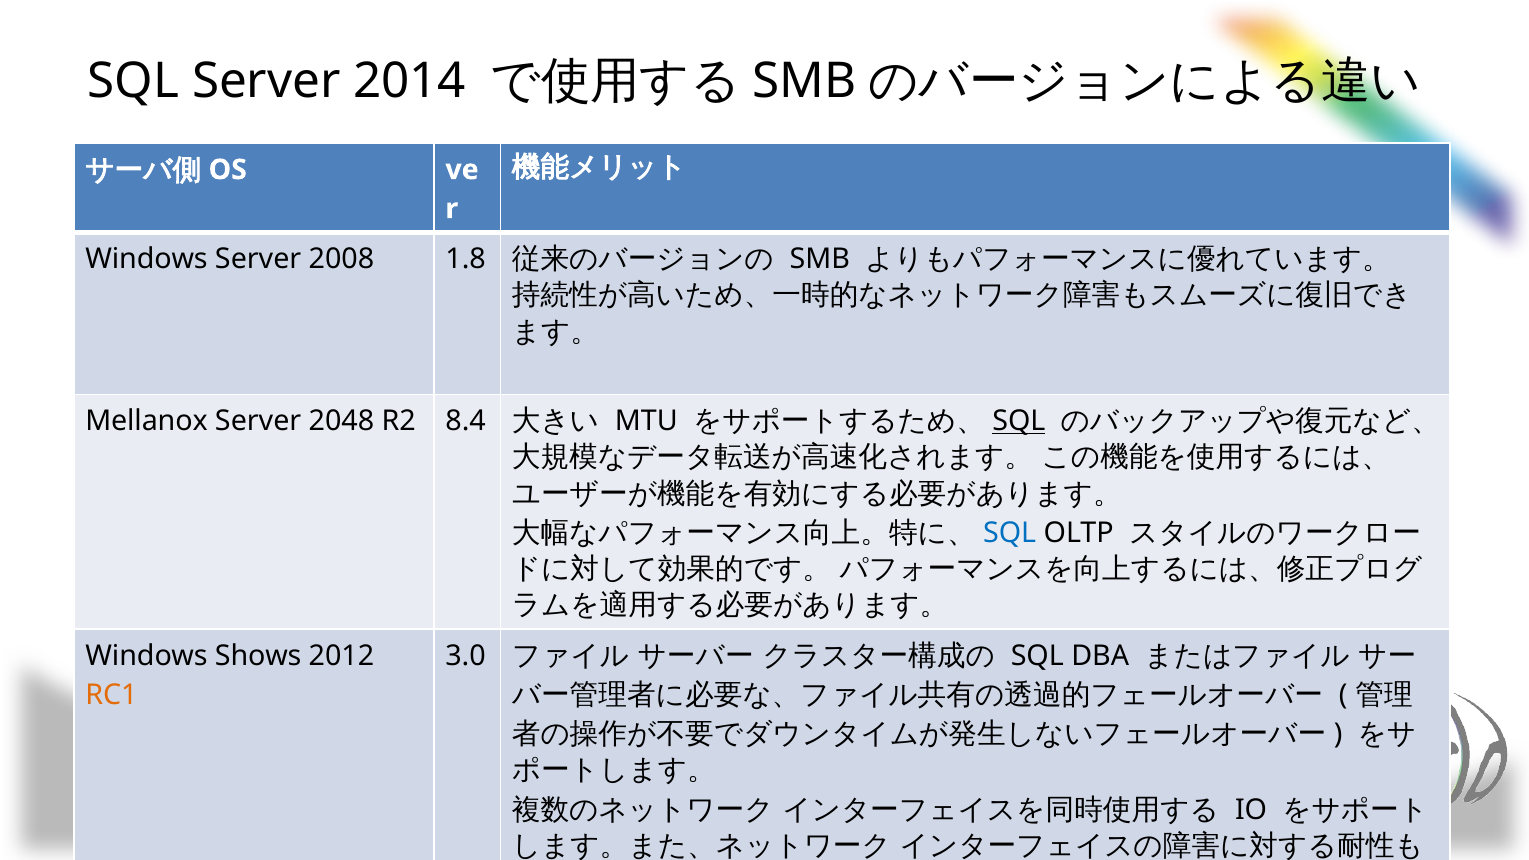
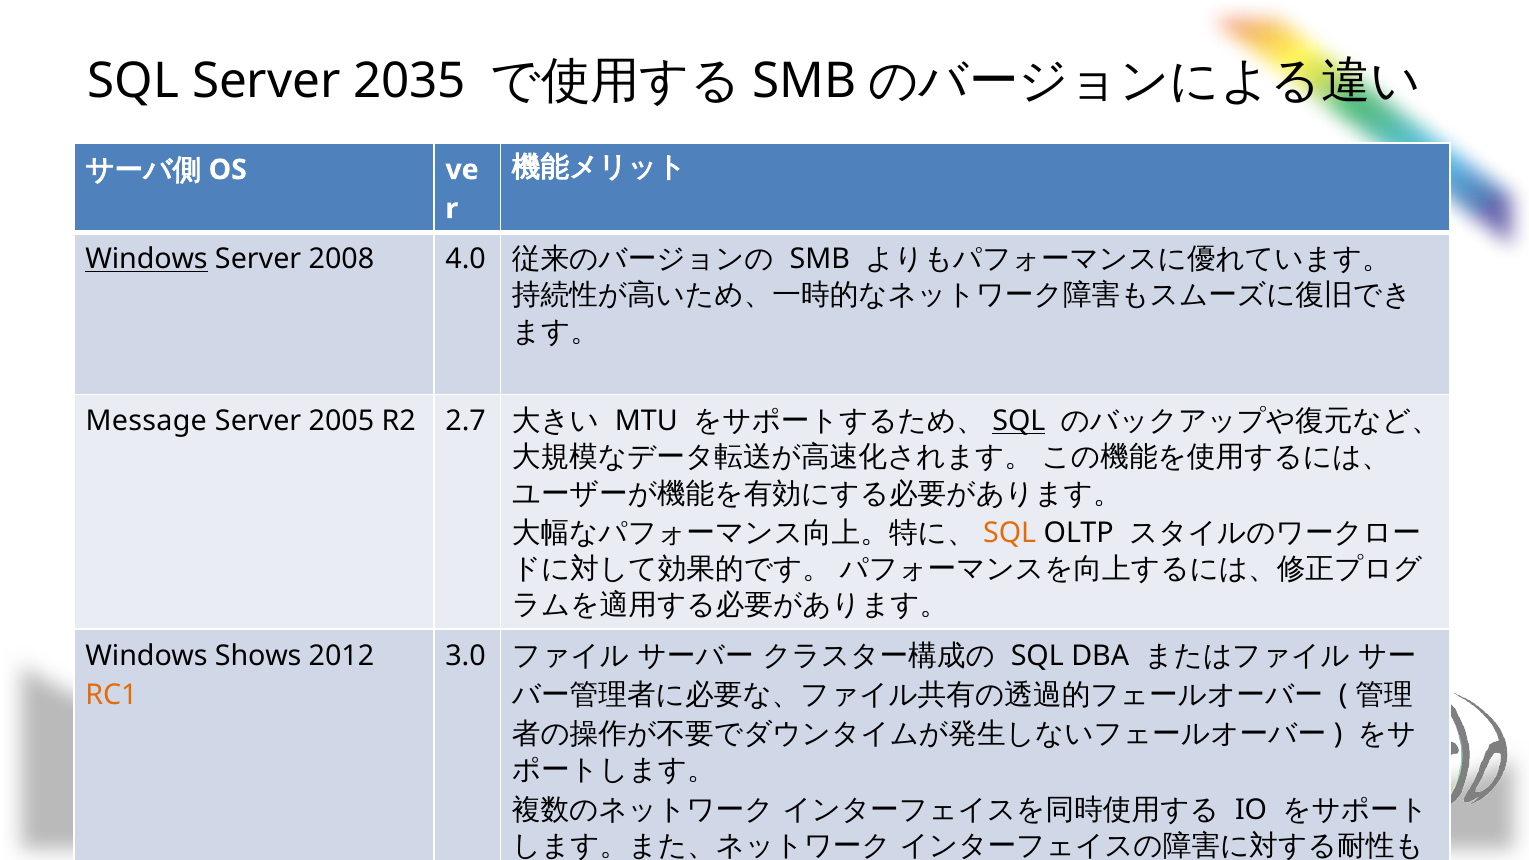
2014: 2014 -> 2035
Windows at (146, 259) underline: none -> present
1.8: 1.8 -> 4.0
Mellanox: Mellanox -> Message
2048: 2048 -> 2005
8.4: 8.4 -> 2.7
SQL at (1010, 533) colour: blue -> orange
